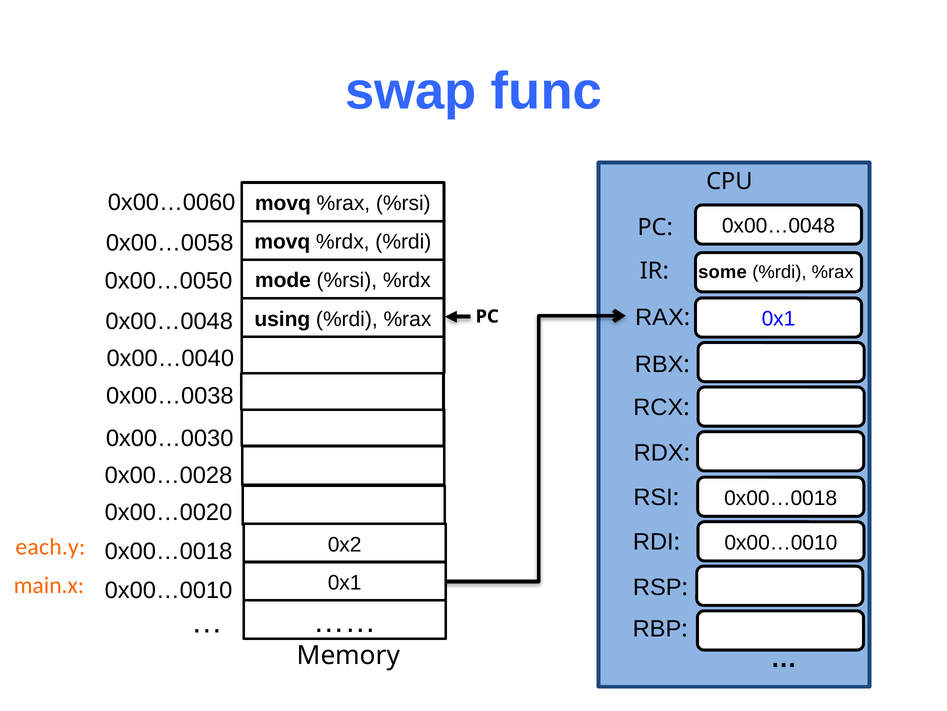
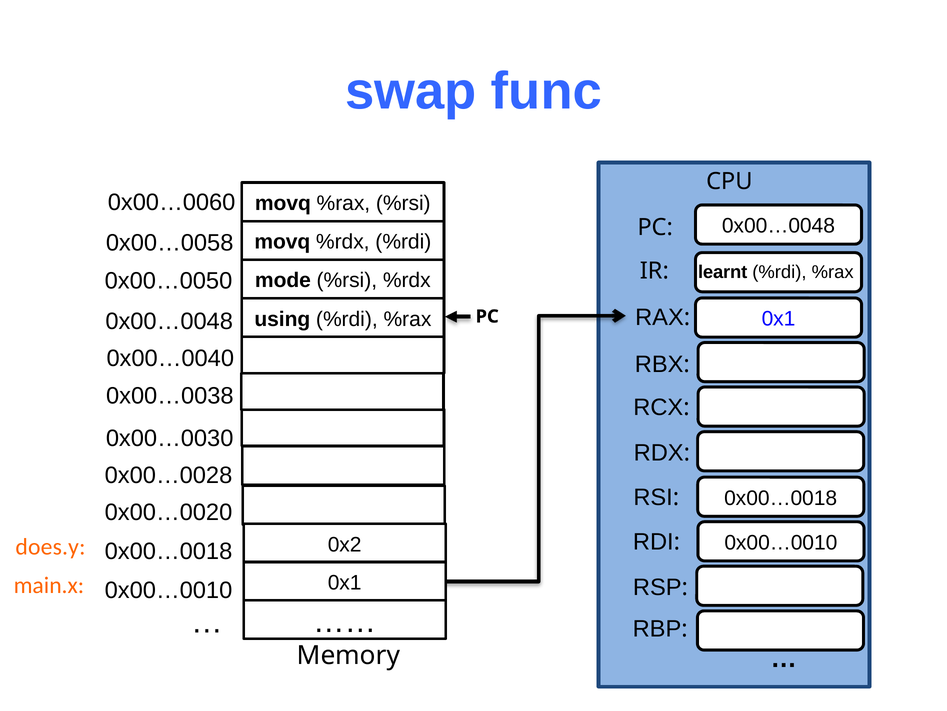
some: some -> learnt
each.y: each.y -> does.y
